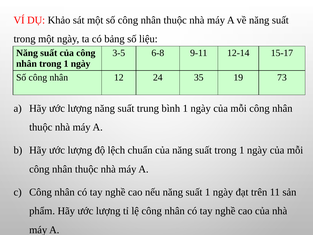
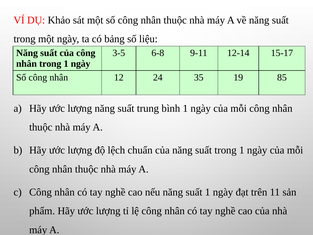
73: 73 -> 85
